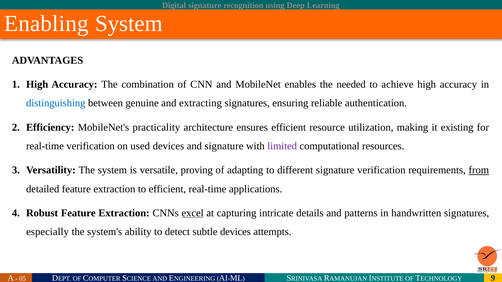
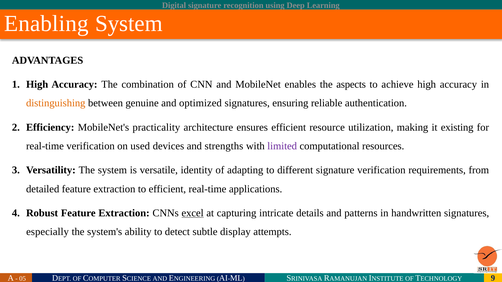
needed: needed -> aspects
distinguishing colour: blue -> orange
extracting: extracting -> optimized
and signature: signature -> strengths
proving: proving -> identity
from underline: present -> none
subtle devices: devices -> display
